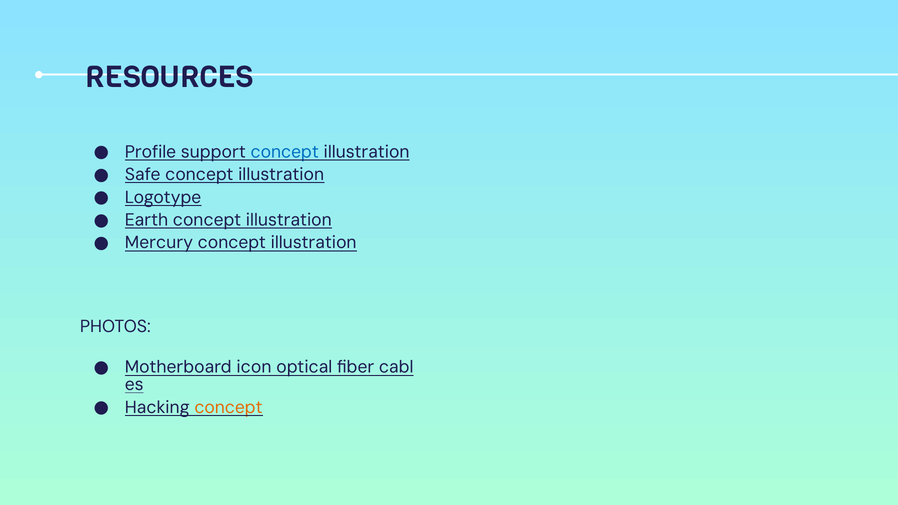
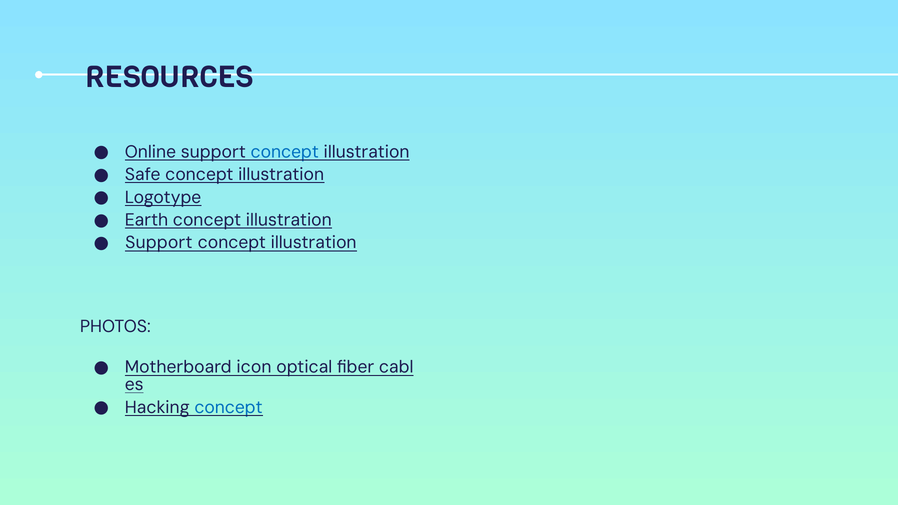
Profile: Profile -> Online
Mercury at (159, 243): Mercury -> Support
concept at (229, 407) colour: orange -> blue
